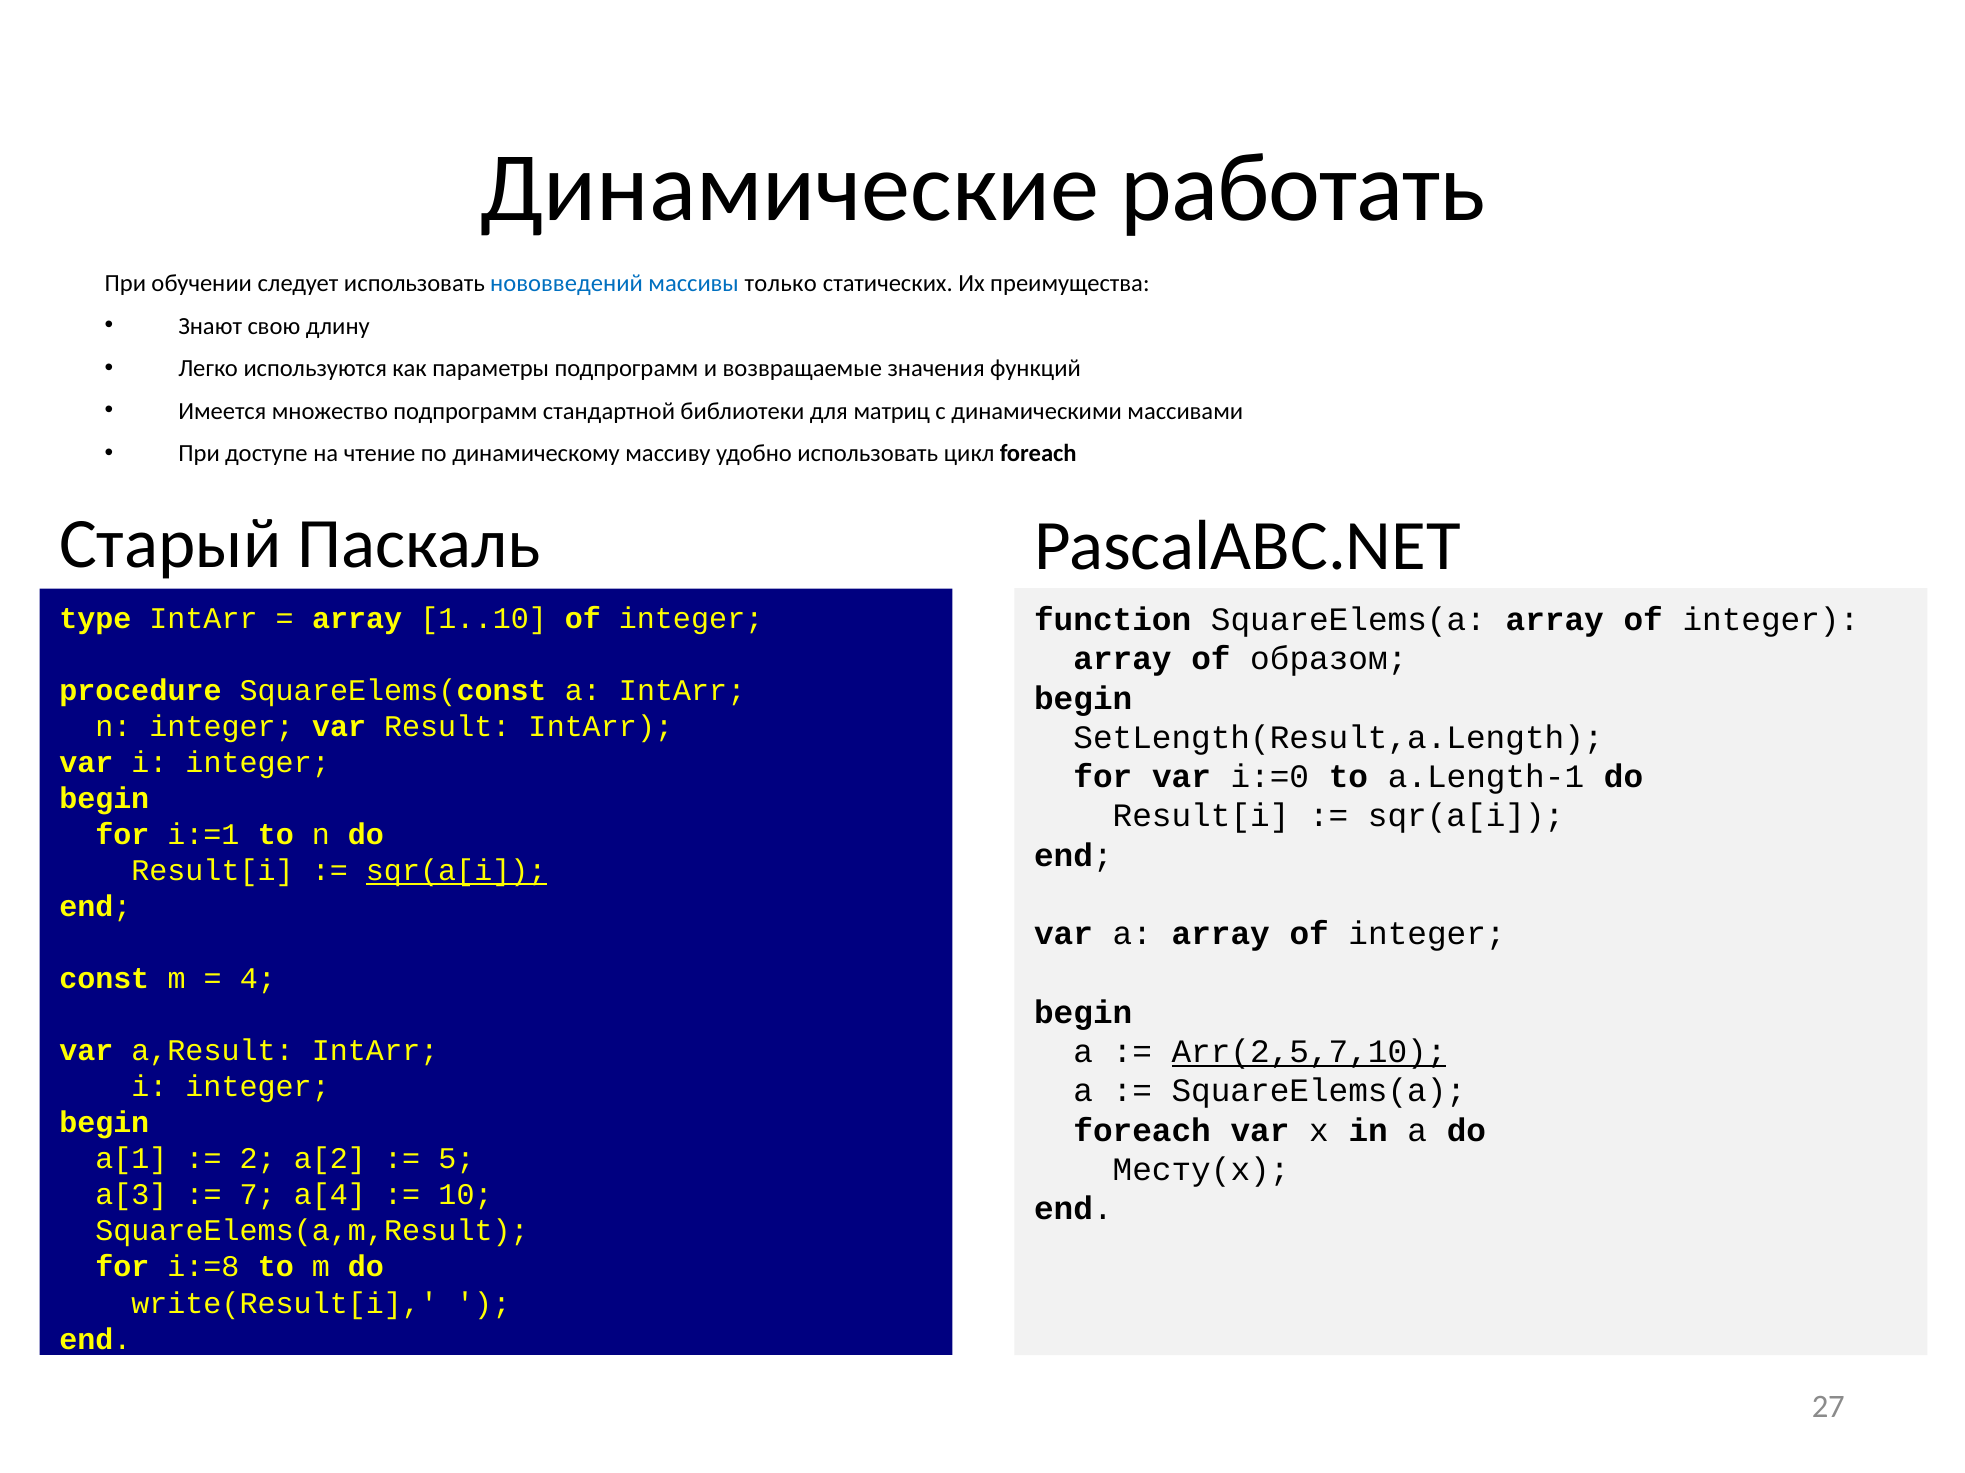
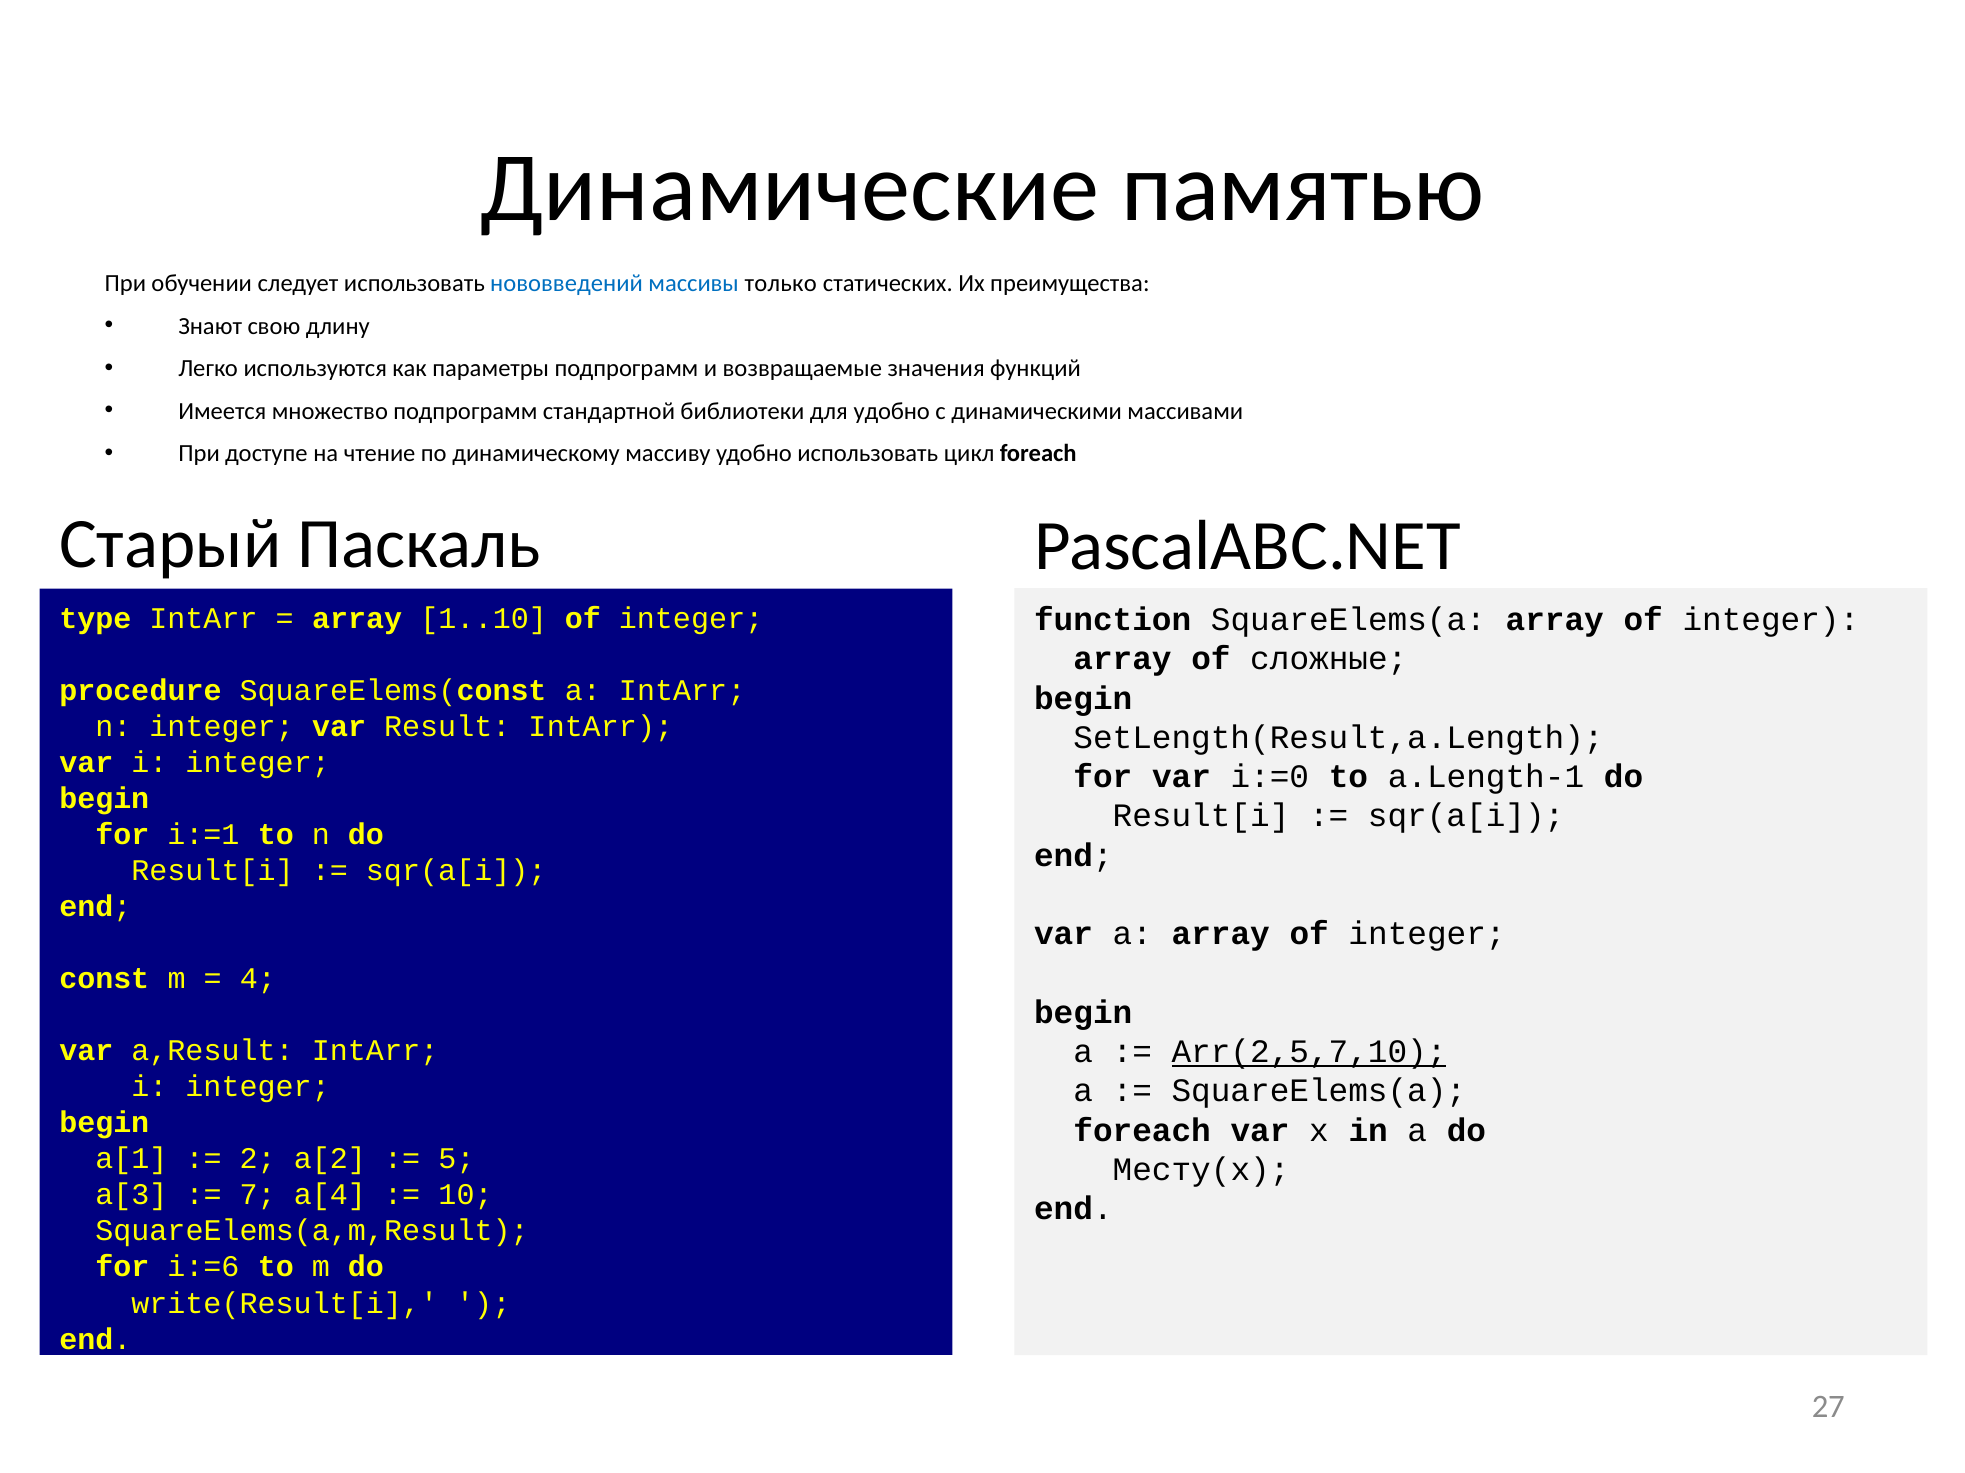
работать: работать -> памятью
для матриц: матриц -> удобно
образом: образом -> сложные
sqr(a[i at (456, 871) underline: present -> none
i:=8: i:=8 -> i:=6
